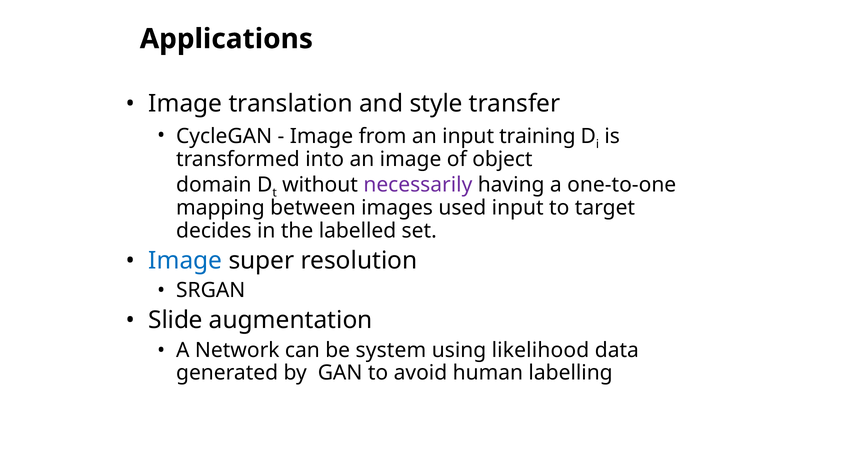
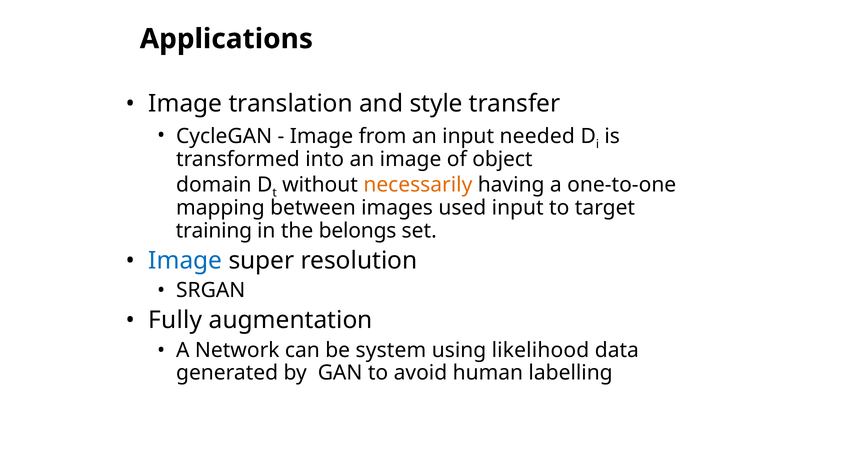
training: training -> needed
necessarily colour: purple -> orange
decides: decides -> training
labelled: labelled -> belongs
Slide: Slide -> Fully
